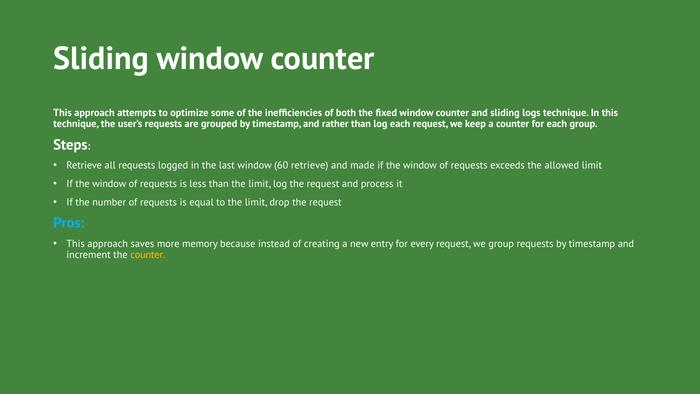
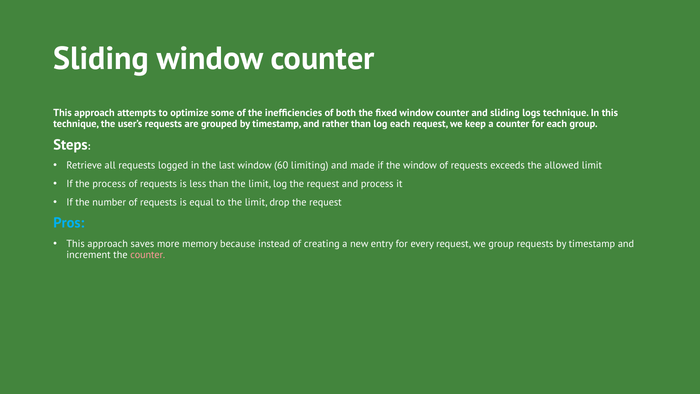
60 retrieve: retrieve -> limiting
window at (109, 184): window -> process
counter at (148, 255) colour: yellow -> pink
